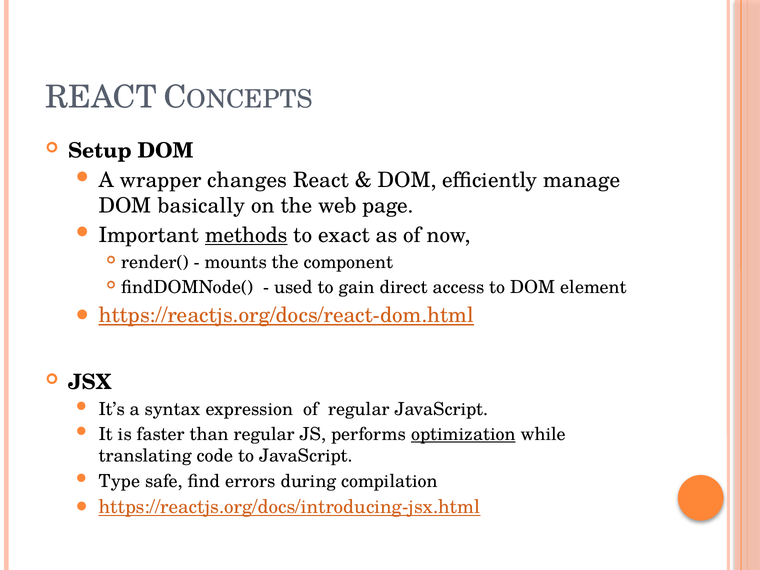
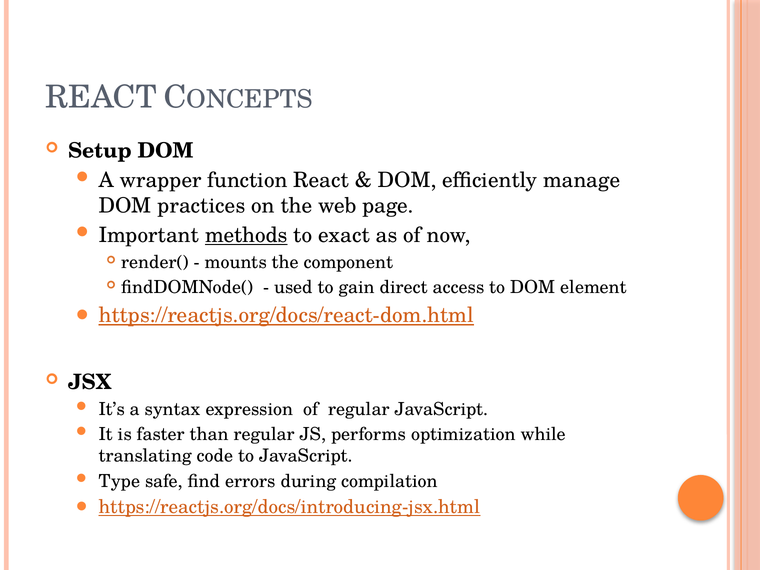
changes: changes -> function
basically: basically -> practices
optimization underline: present -> none
